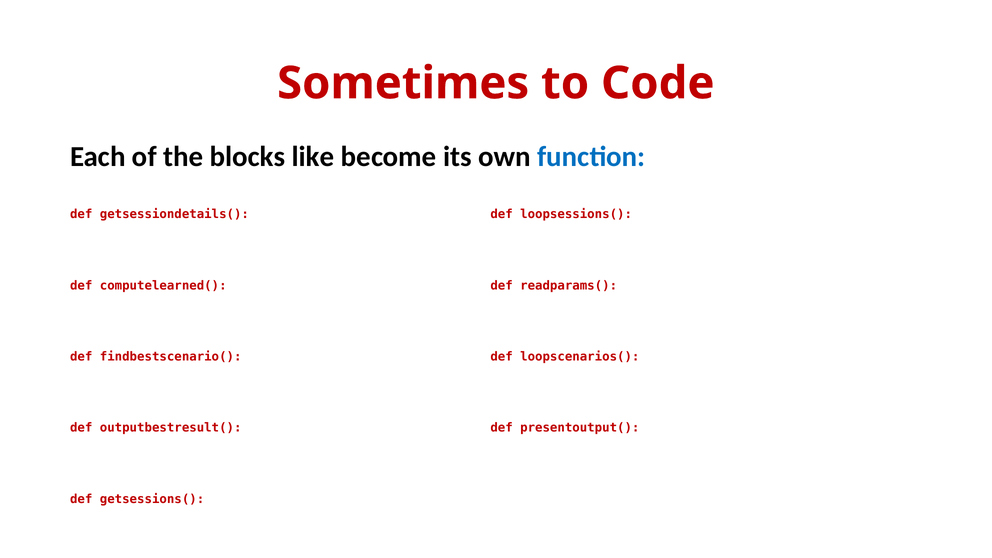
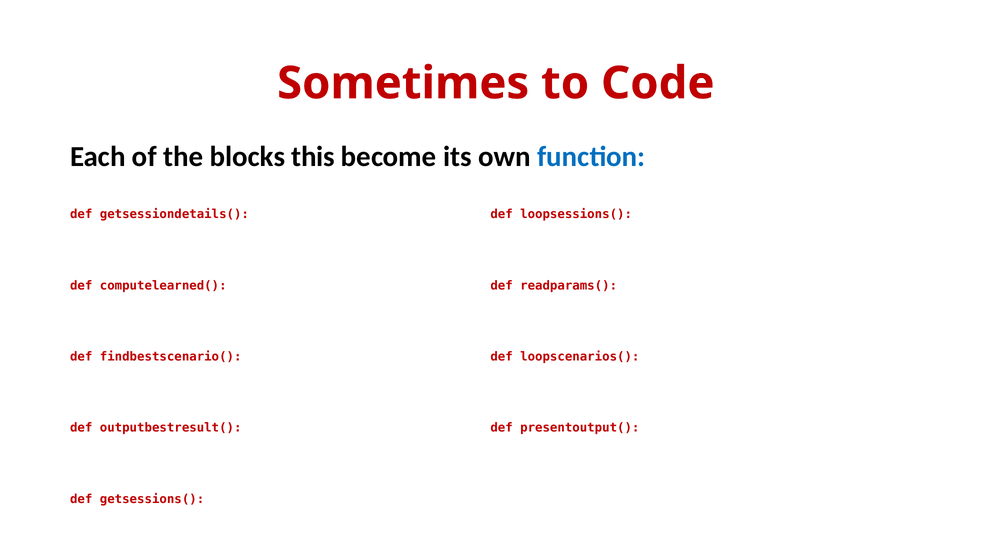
like: like -> this
